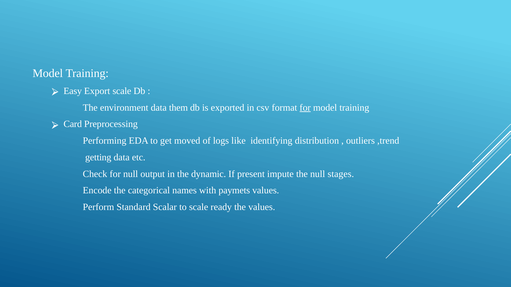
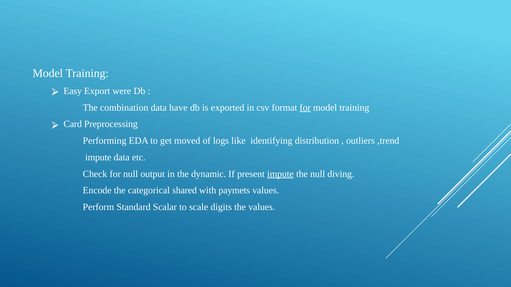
Export scale: scale -> were
environment: environment -> combination
them: them -> have
getting at (98, 158): getting -> impute
impute at (280, 174) underline: none -> present
stages: stages -> diving
names: names -> shared
ready: ready -> digits
